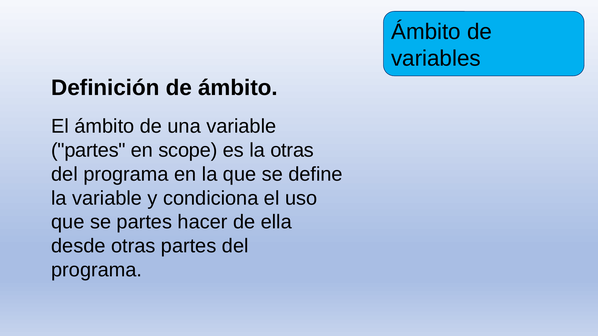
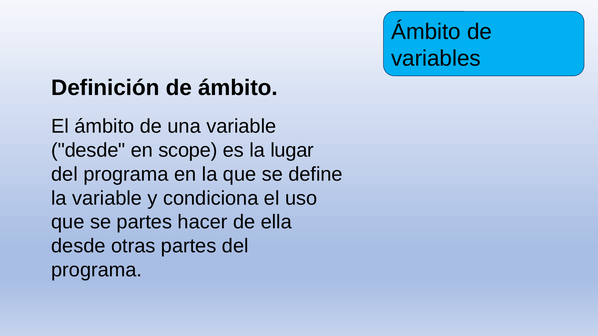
partes at (88, 150): partes -> desde
la otras: otras -> lugar
